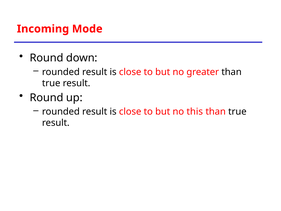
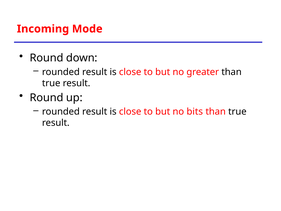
this: this -> bits
